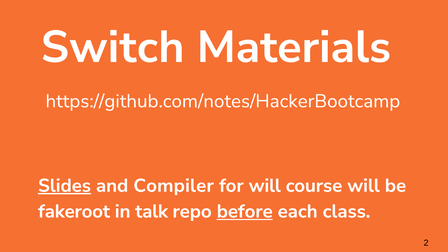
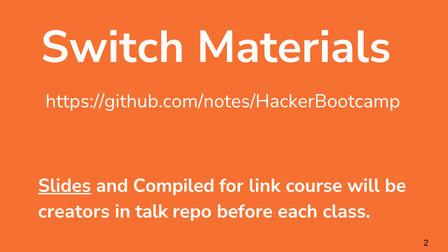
Compiler: Compiler -> Compiled
for will: will -> link
fakeroot: fakeroot -> creators
before underline: present -> none
